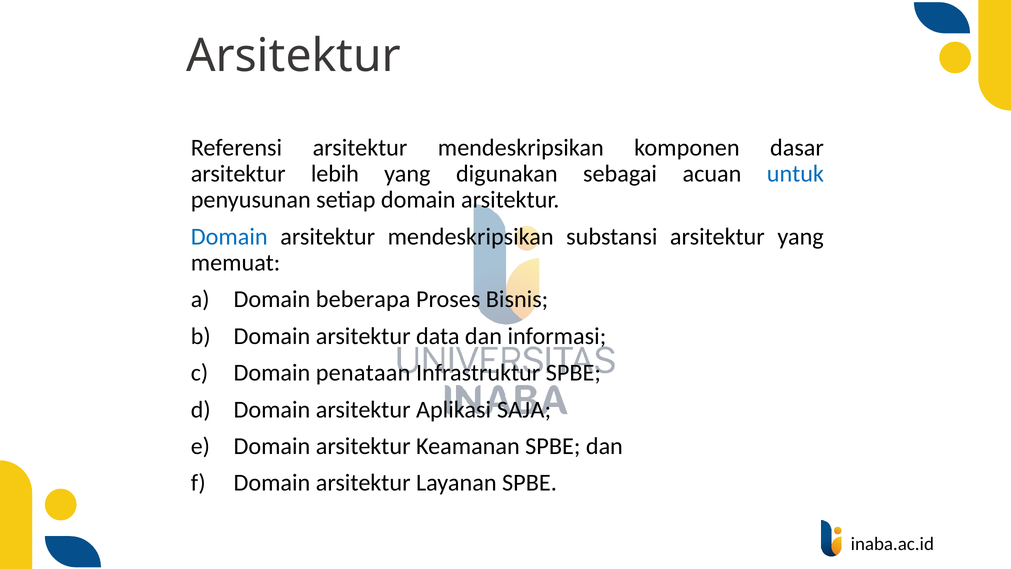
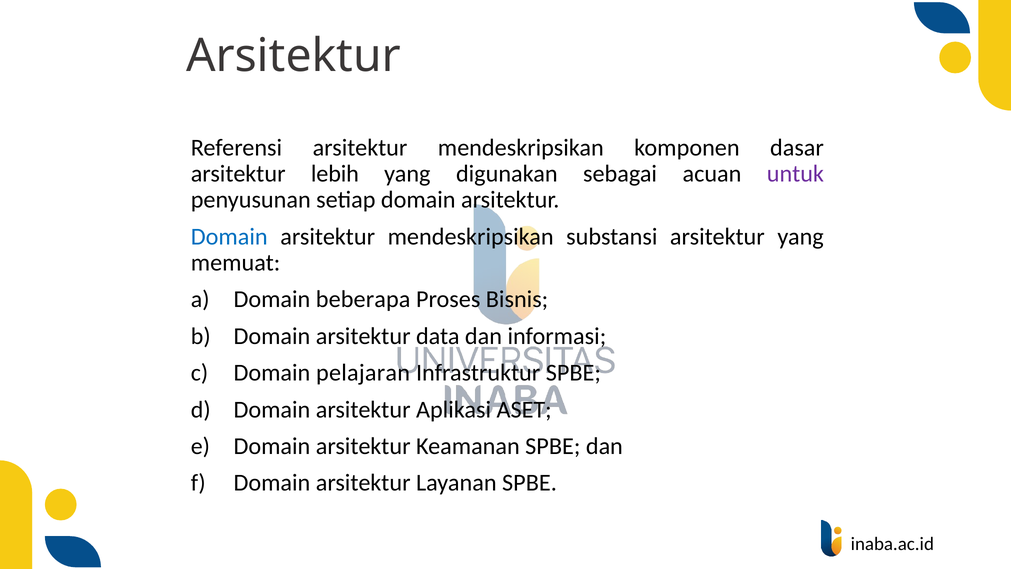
untuk colour: blue -> purple
penataan: penataan -> pelajaran
SAJA: SAJA -> ASET
